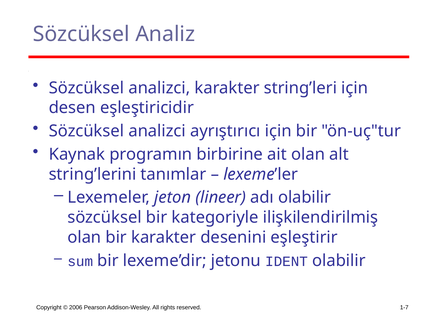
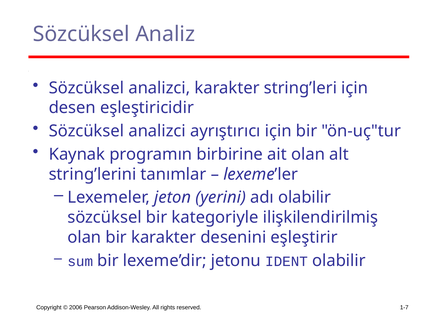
lineer: lineer -> yerini
